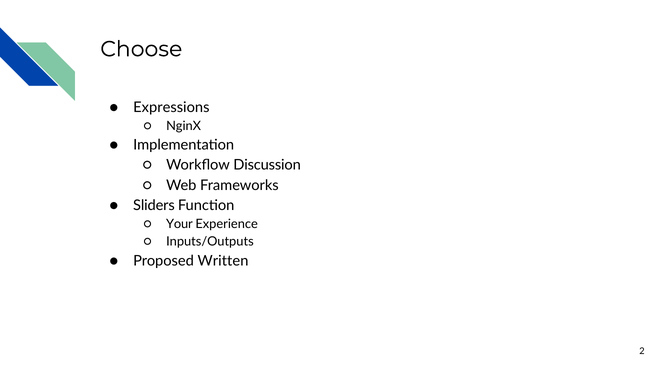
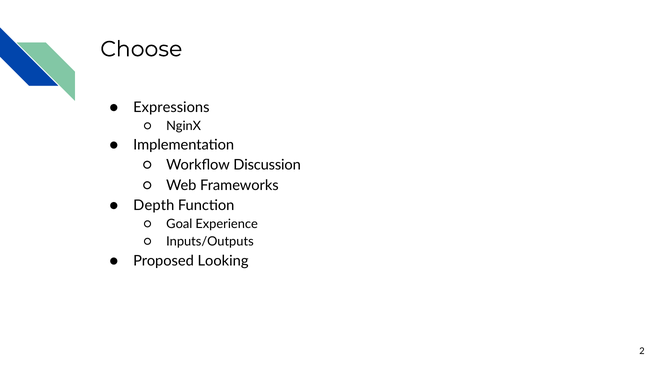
Sliders: Sliders -> Depth
Your: Your -> Goal
Written: Written -> Looking
